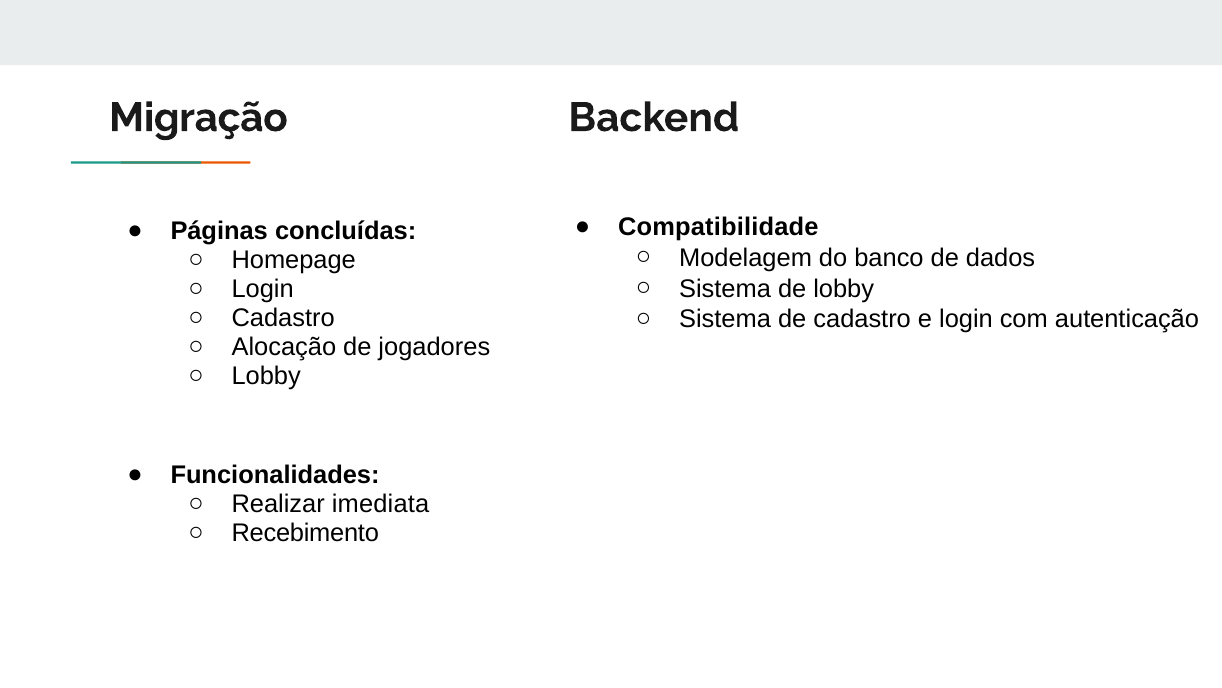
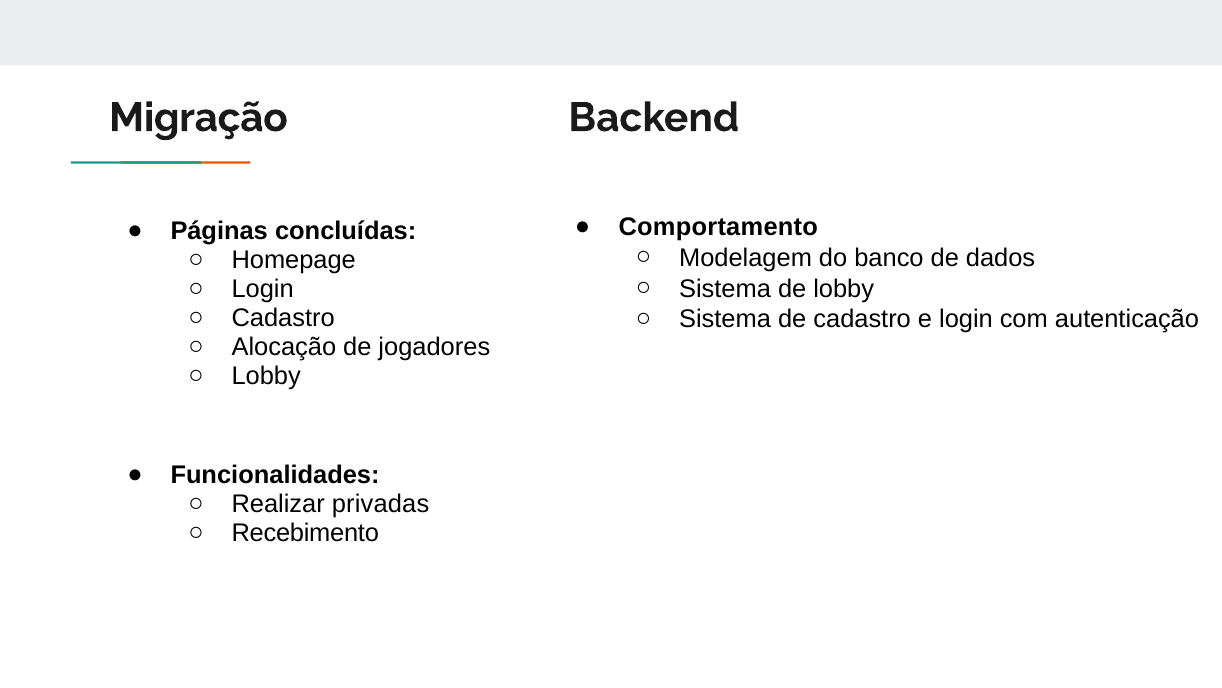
Compatibilidade: Compatibilidade -> Comportamento
imediata: imediata -> privadas
